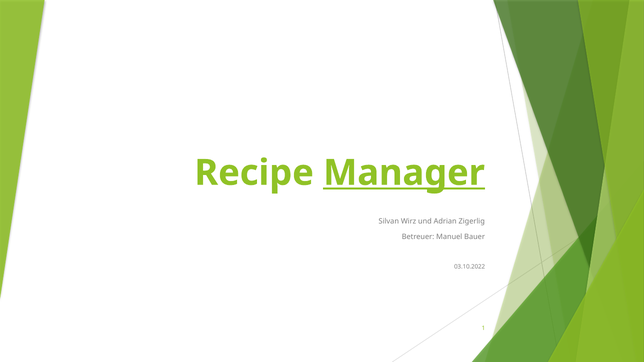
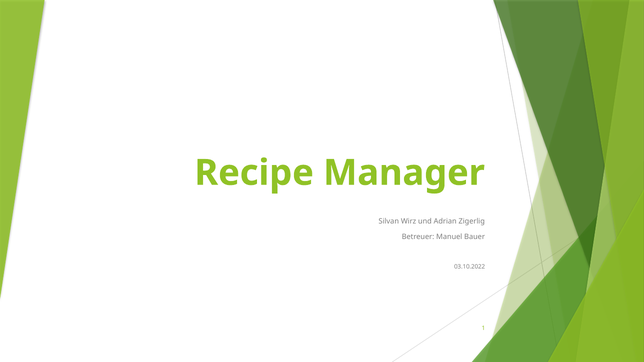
Manager underline: present -> none
